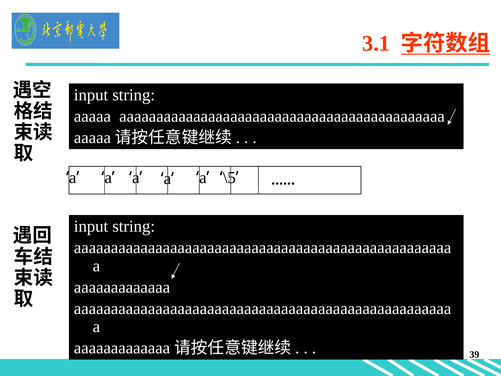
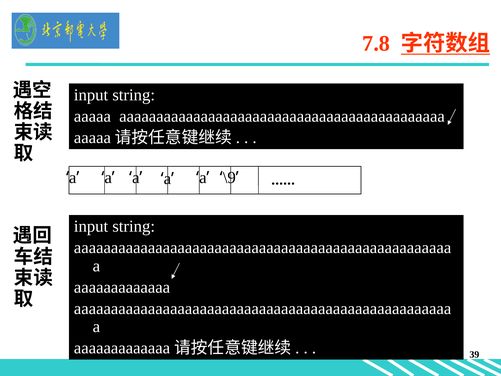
3.1: 3.1 -> 7.8
\5: \5 -> \9
